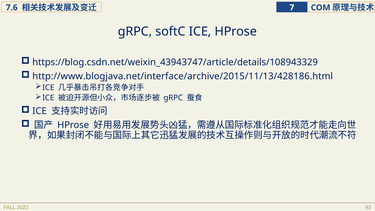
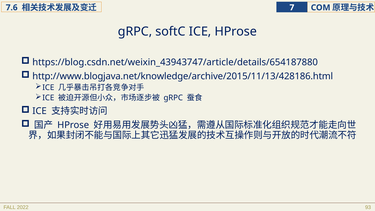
https://blog.csdn.net/weixin_43943747/article/details/108943329: https://blog.csdn.net/weixin_43943747/article/details/108943329 -> https://blog.csdn.net/weixin_43943747/article/details/654187880
http://www.blogjava.net/interface/archive/2015/11/13/428186.html: http://www.blogjava.net/interface/archive/2015/11/13/428186.html -> http://www.blogjava.net/knowledge/archive/2015/11/13/428186.html
